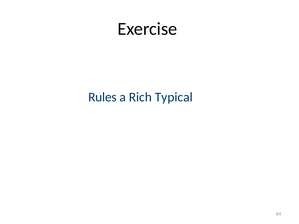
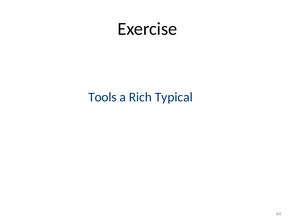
Rules: Rules -> Tools
